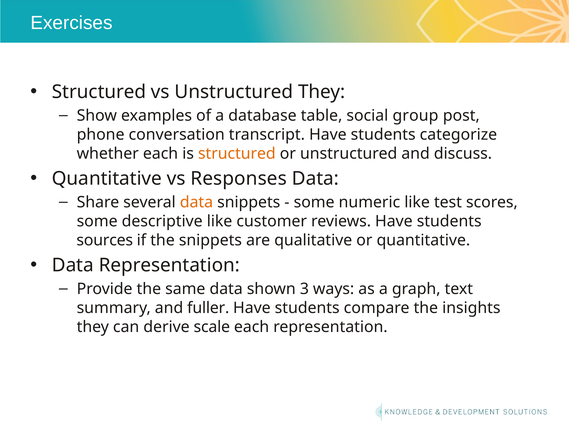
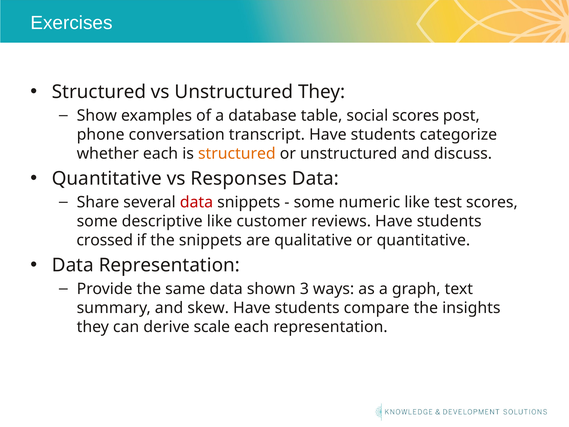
social group: group -> scores
data at (196, 202) colour: orange -> red
sources: sources -> crossed
fuller: fuller -> skew
